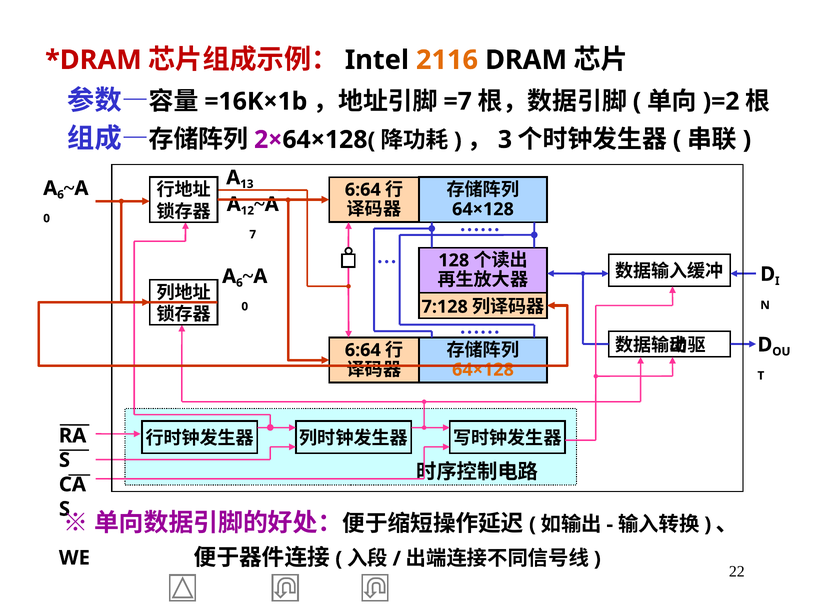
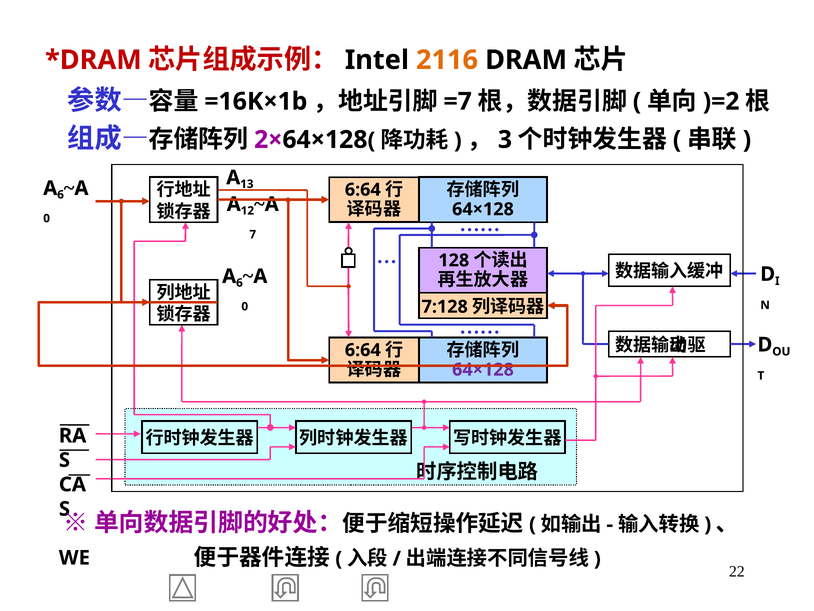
64×128 at (483, 369) colour: orange -> purple
